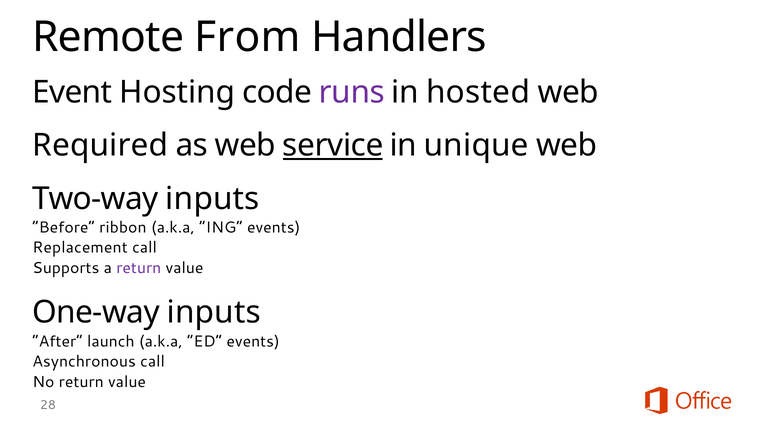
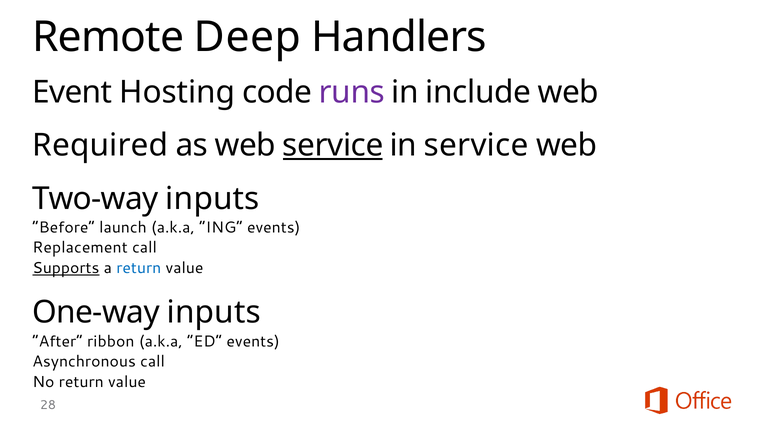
From: From -> Deep
hosted: hosted -> include
in unique: unique -> service
ribbon: ribbon -> launch
Supports underline: none -> present
return at (139, 268) colour: purple -> blue
launch: launch -> ribbon
